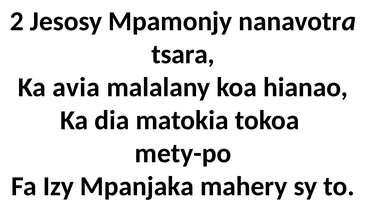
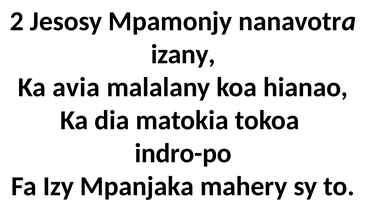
tsara: tsara -> izany
mety-po: mety-po -> indro-po
